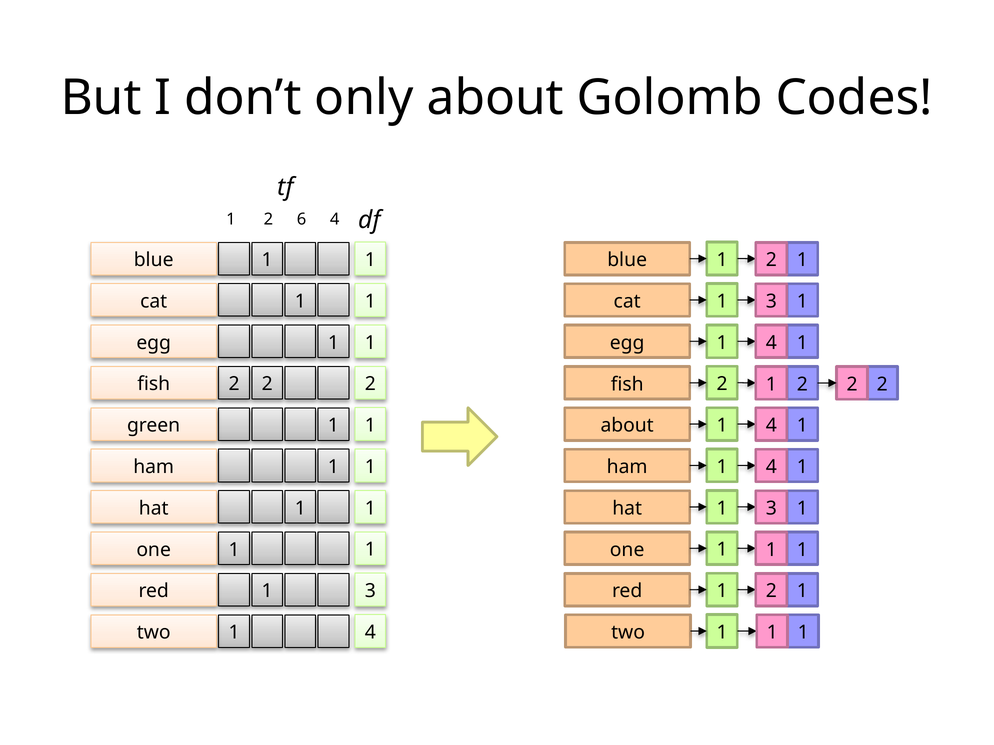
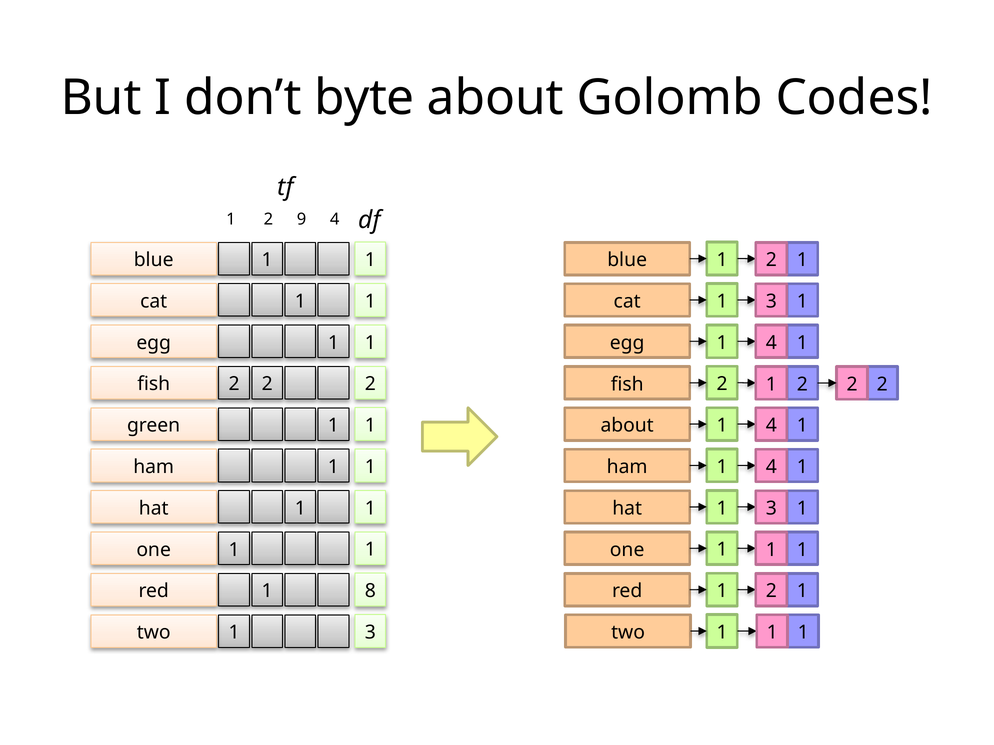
only: only -> byte
6: 6 -> 9
1 3: 3 -> 8
4 at (370, 633): 4 -> 3
